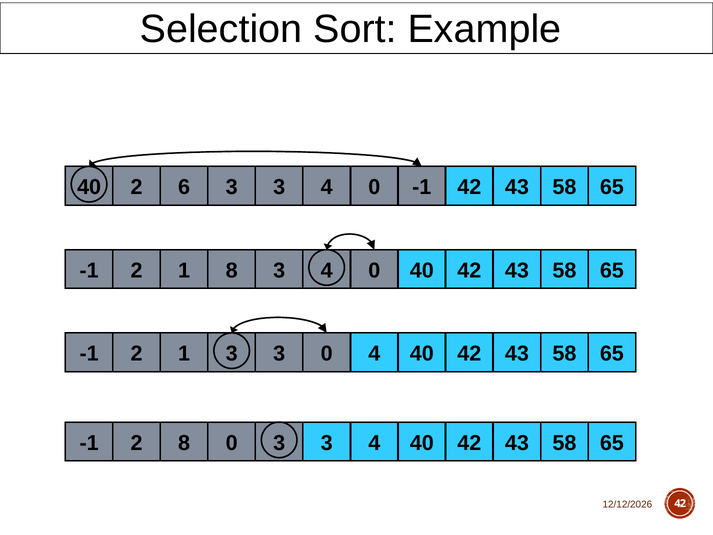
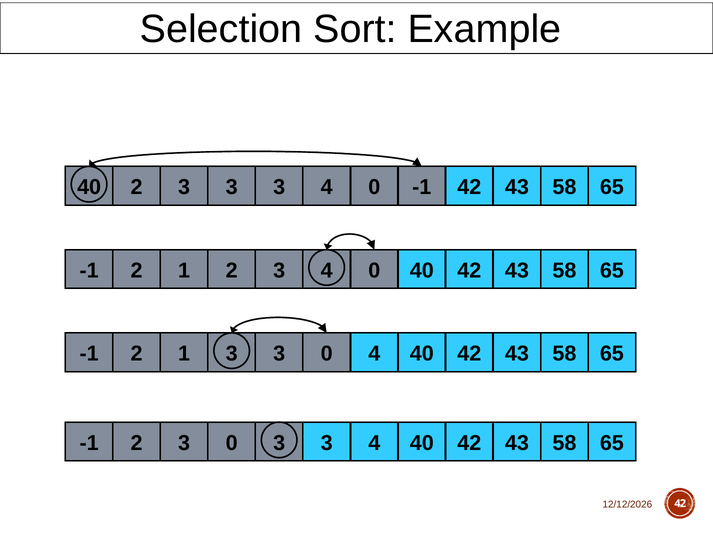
40 2 6: 6 -> 3
1 8: 8 -> 2
-1 2 8: 8 -> 3
